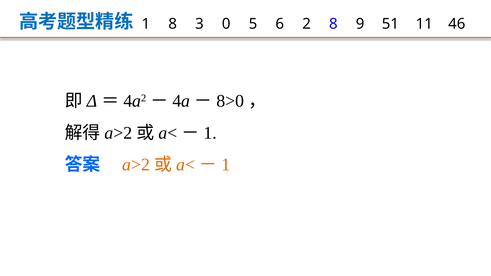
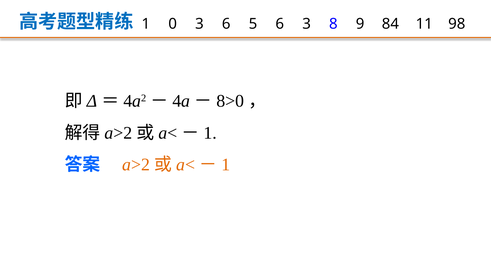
1 8: 8 -> 0
3 0: 0 -> 6
6 2: 2 -> 3
51: 51 -> 84
46: 46 -> 98
